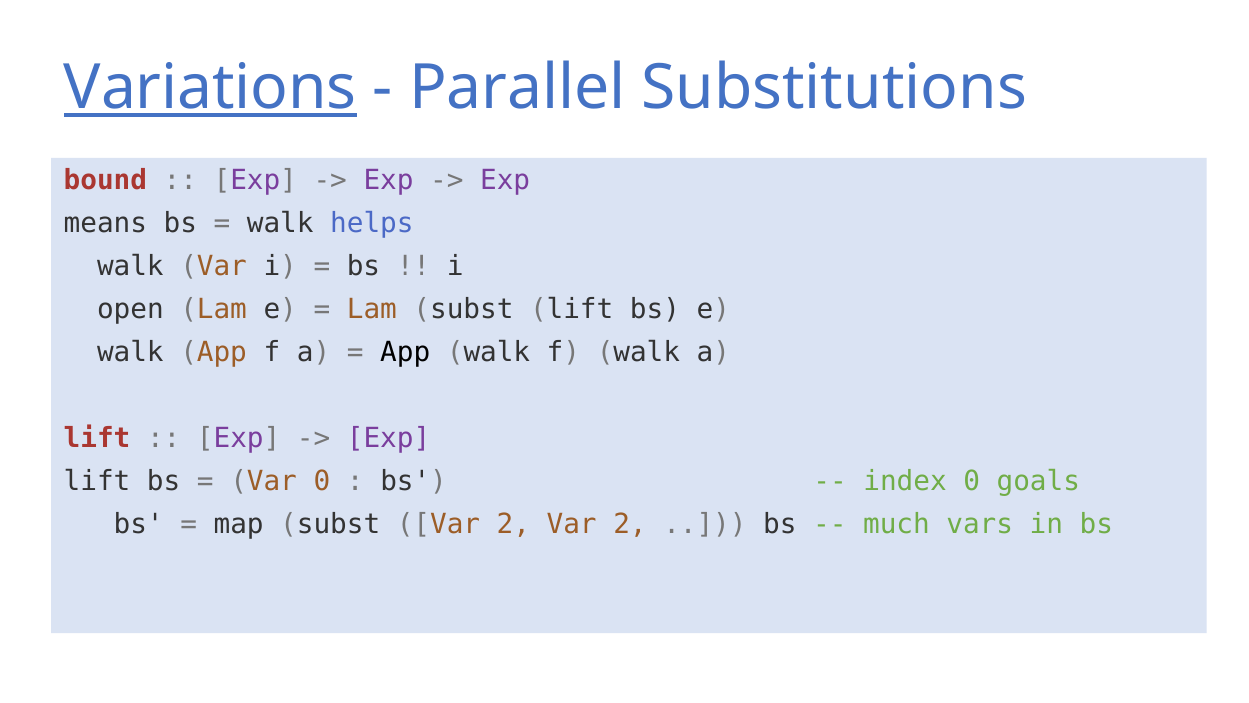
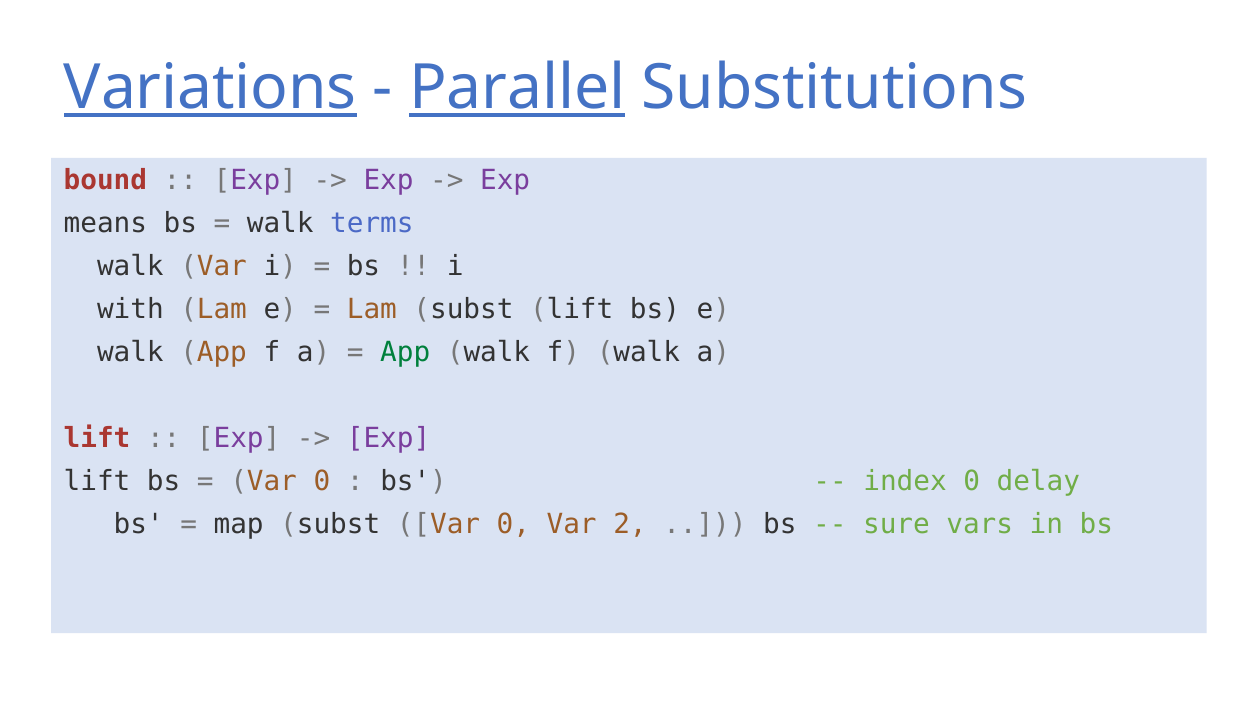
Parallel underline: none -> present
helps: helps -> terms
open: open -> with
App at (405, 353) colour: black -> green
goals: goals -> delay
subst Var 2: 2 -> 0
much: much -> sure
